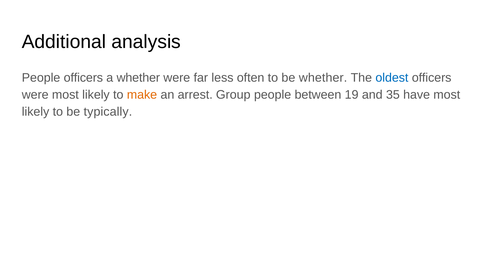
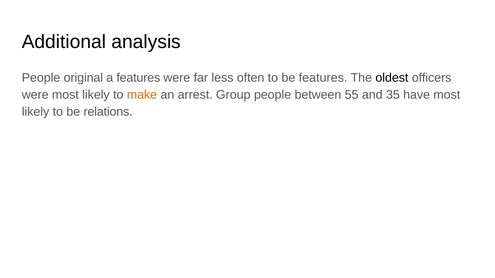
People officers: officers -> original
a whether: whether -> features
be whether: whether -> features
oldest colour: blue -> black
19: 19 -> 55
typically: typically -> relations
